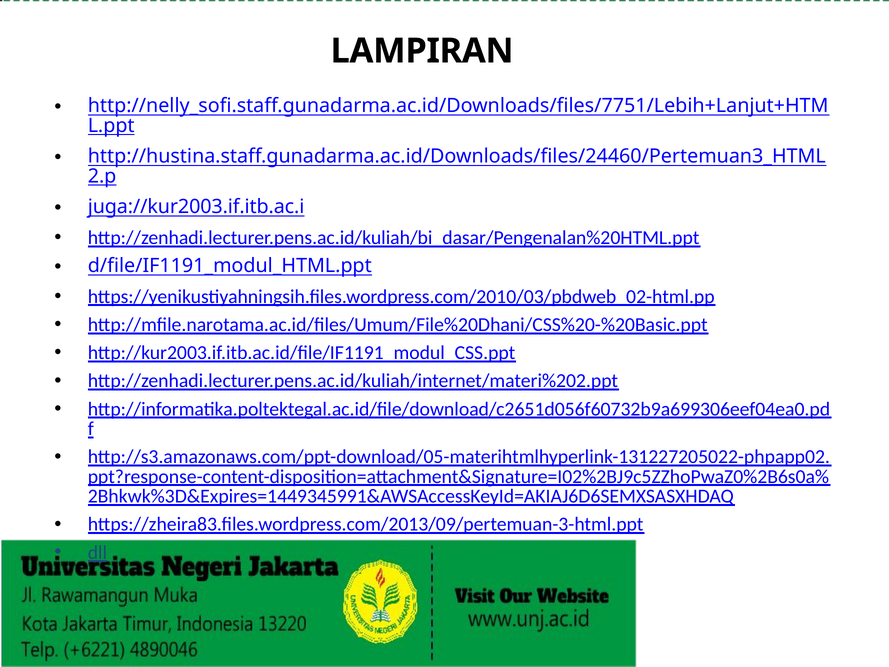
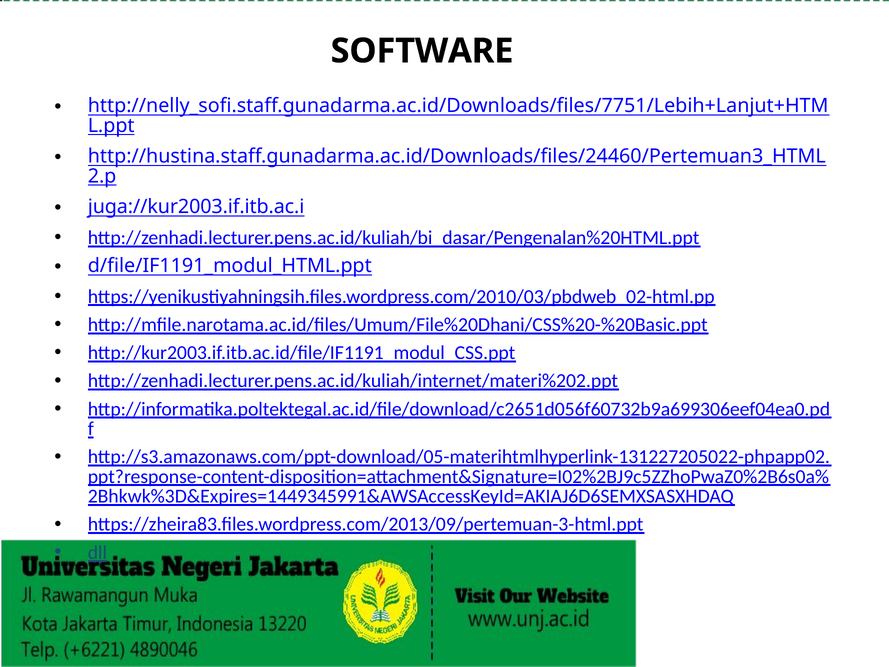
LAMPIRAN: LAMPIRAN -> SOFTWARE
